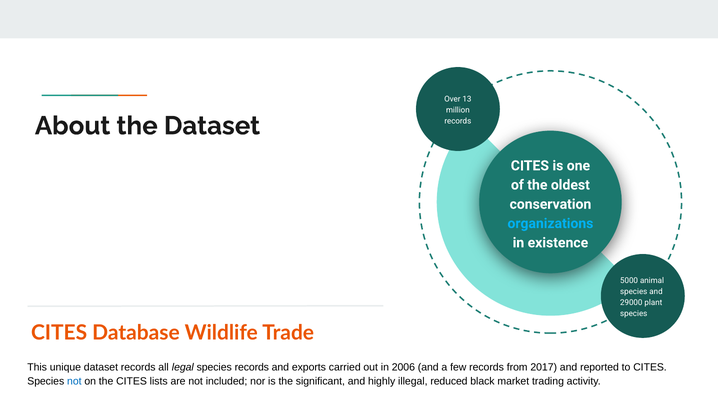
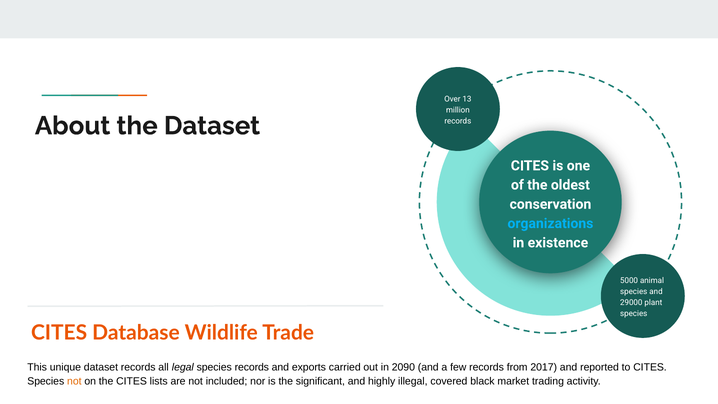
2006: 2006 -> 2090
not at (74, 381) colour: blue -> orange
reduced: reduced -> covered
